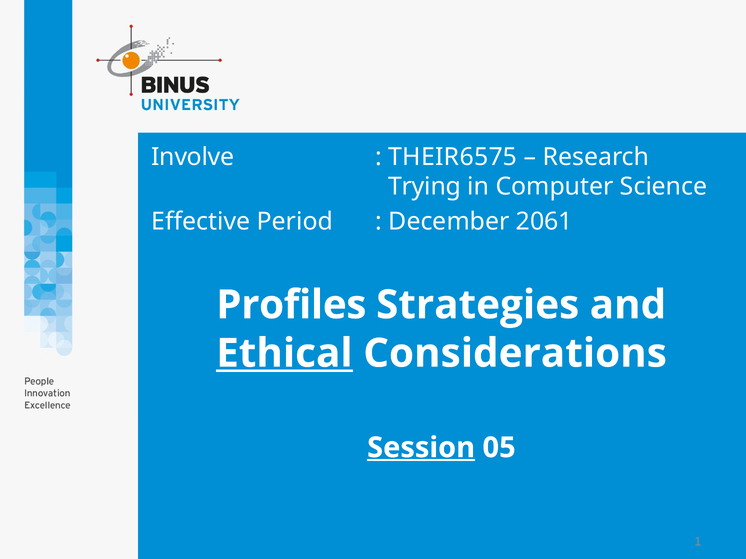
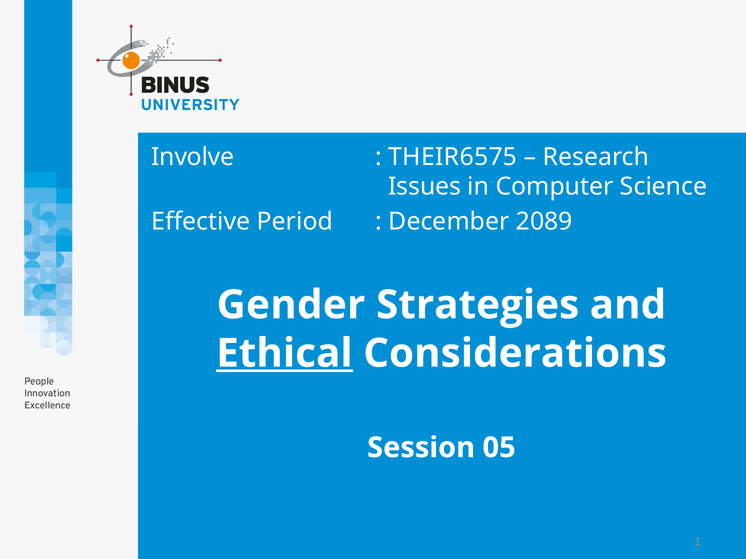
Trying: Trying -> Issues
2061: 2061 -> 2089
Profiles: Profiles -> Gender
Session underline: present -> none
